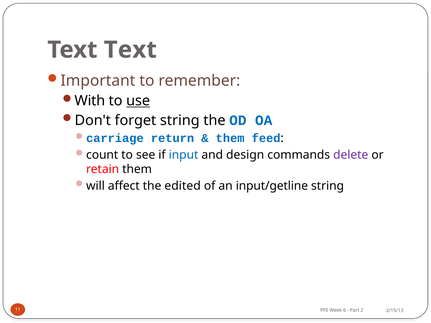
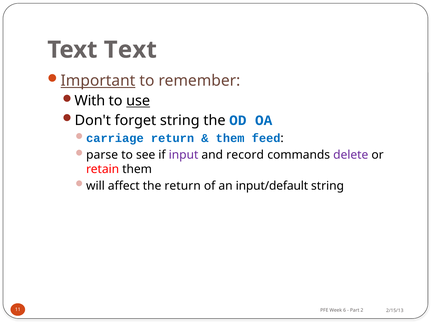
Important underline: none -> present
count: count -> parse
input colour: blue -> purple
design: design -> record
the edited: edited -> return
input/getline: input/getline -> input/default
